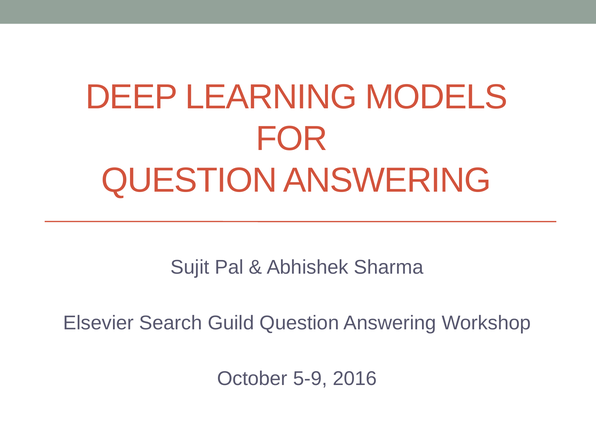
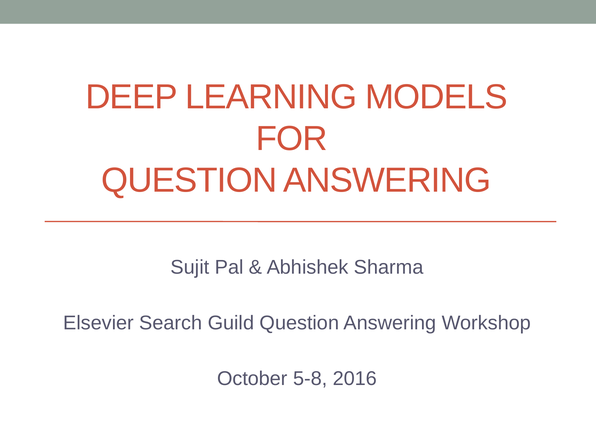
5-9: 5-9 -> 5-8
